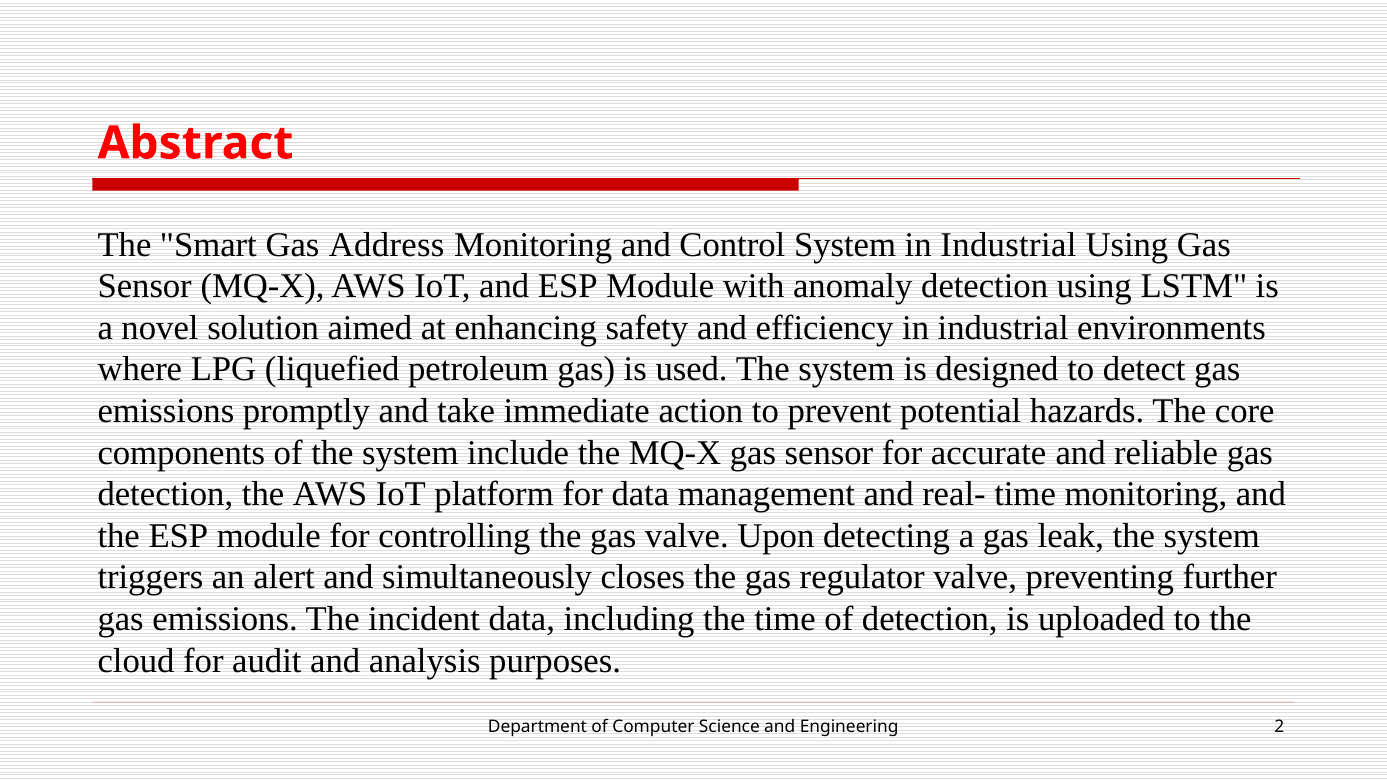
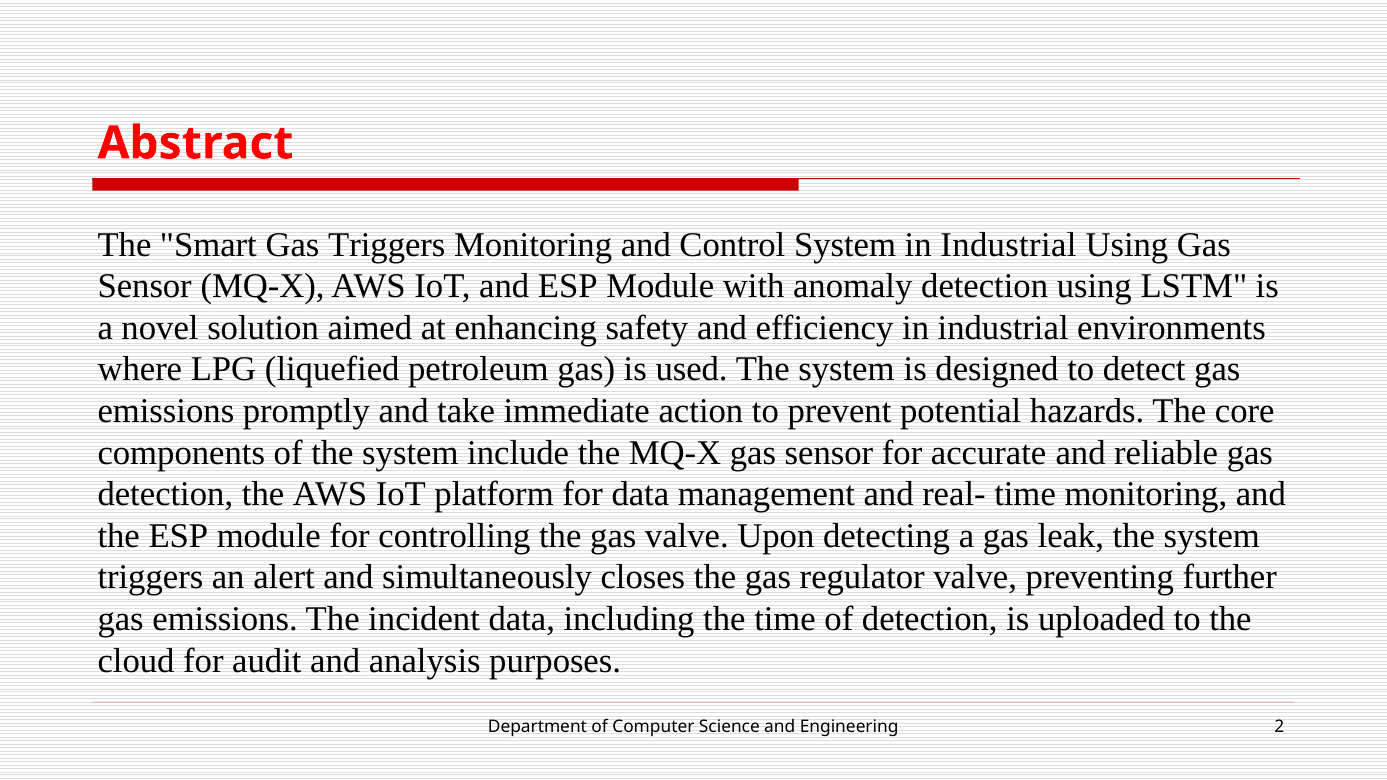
Gas Address: Address -> Triggers
